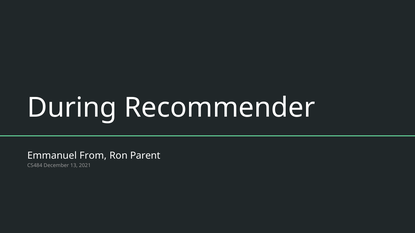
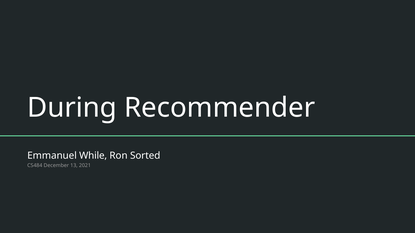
From: From -> While
Parent: Parent -> Sorted
